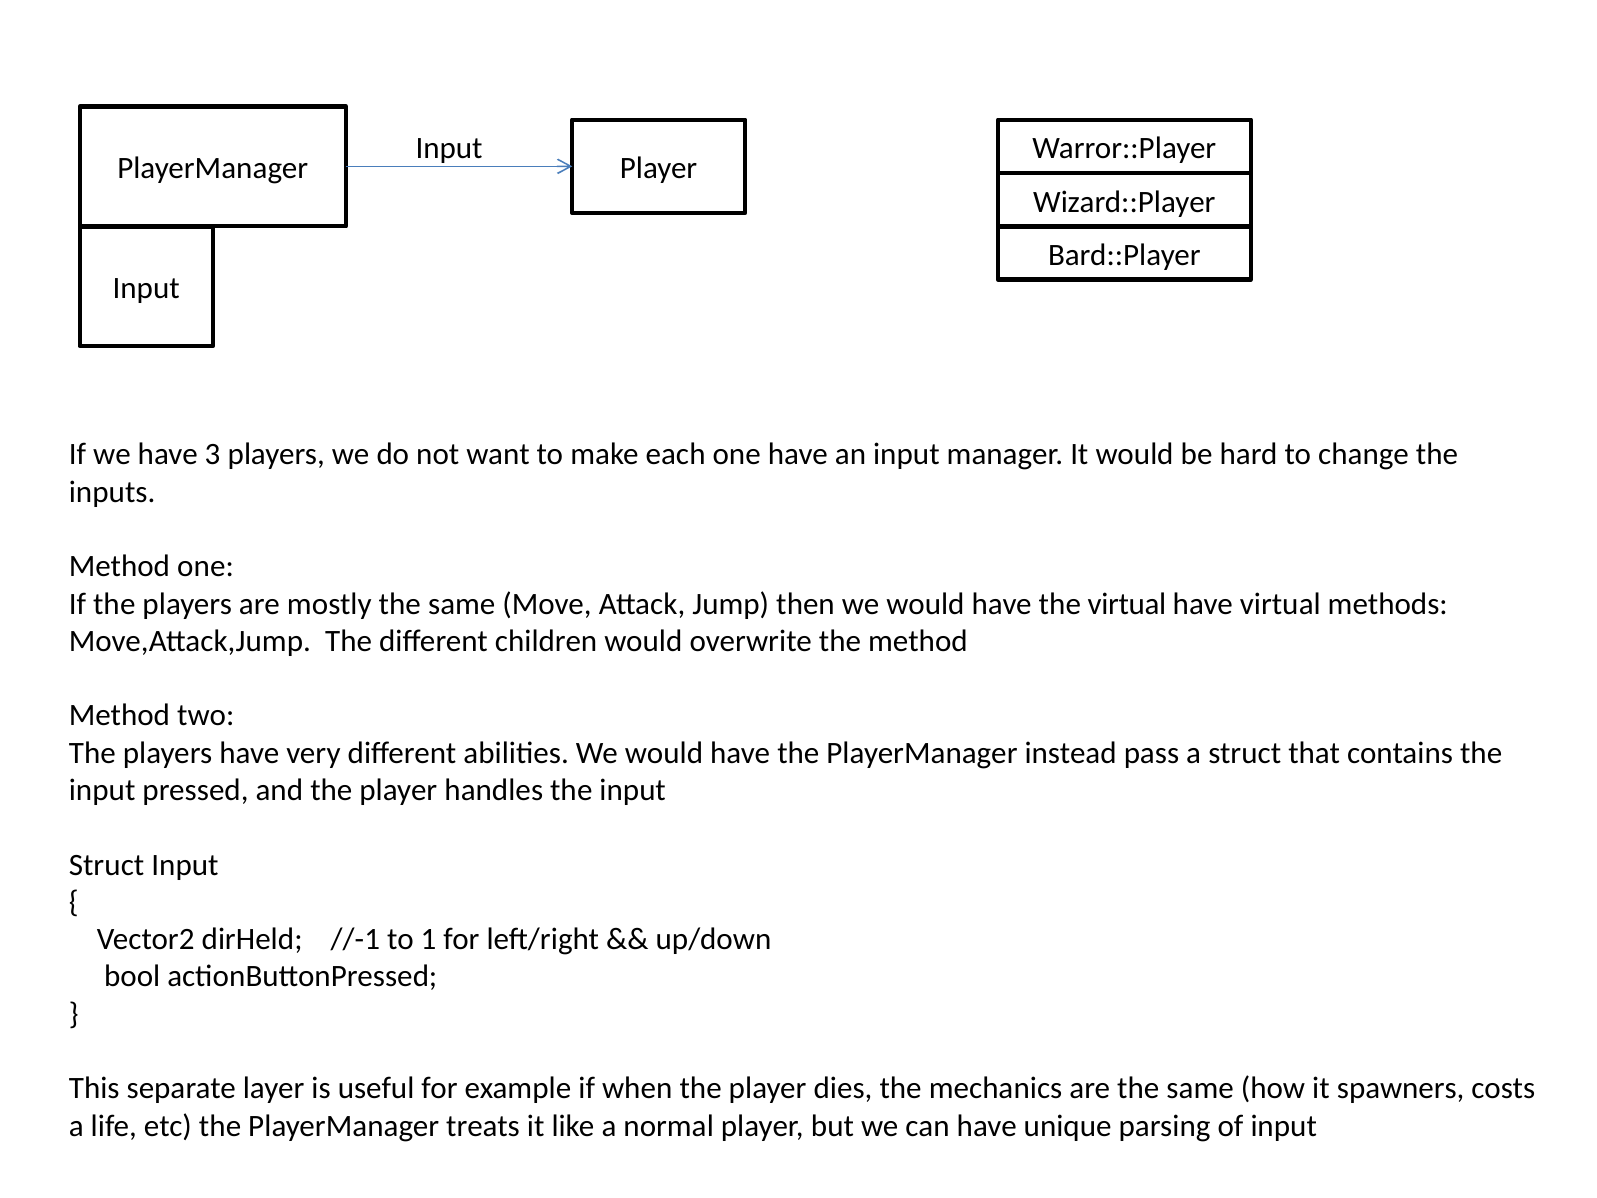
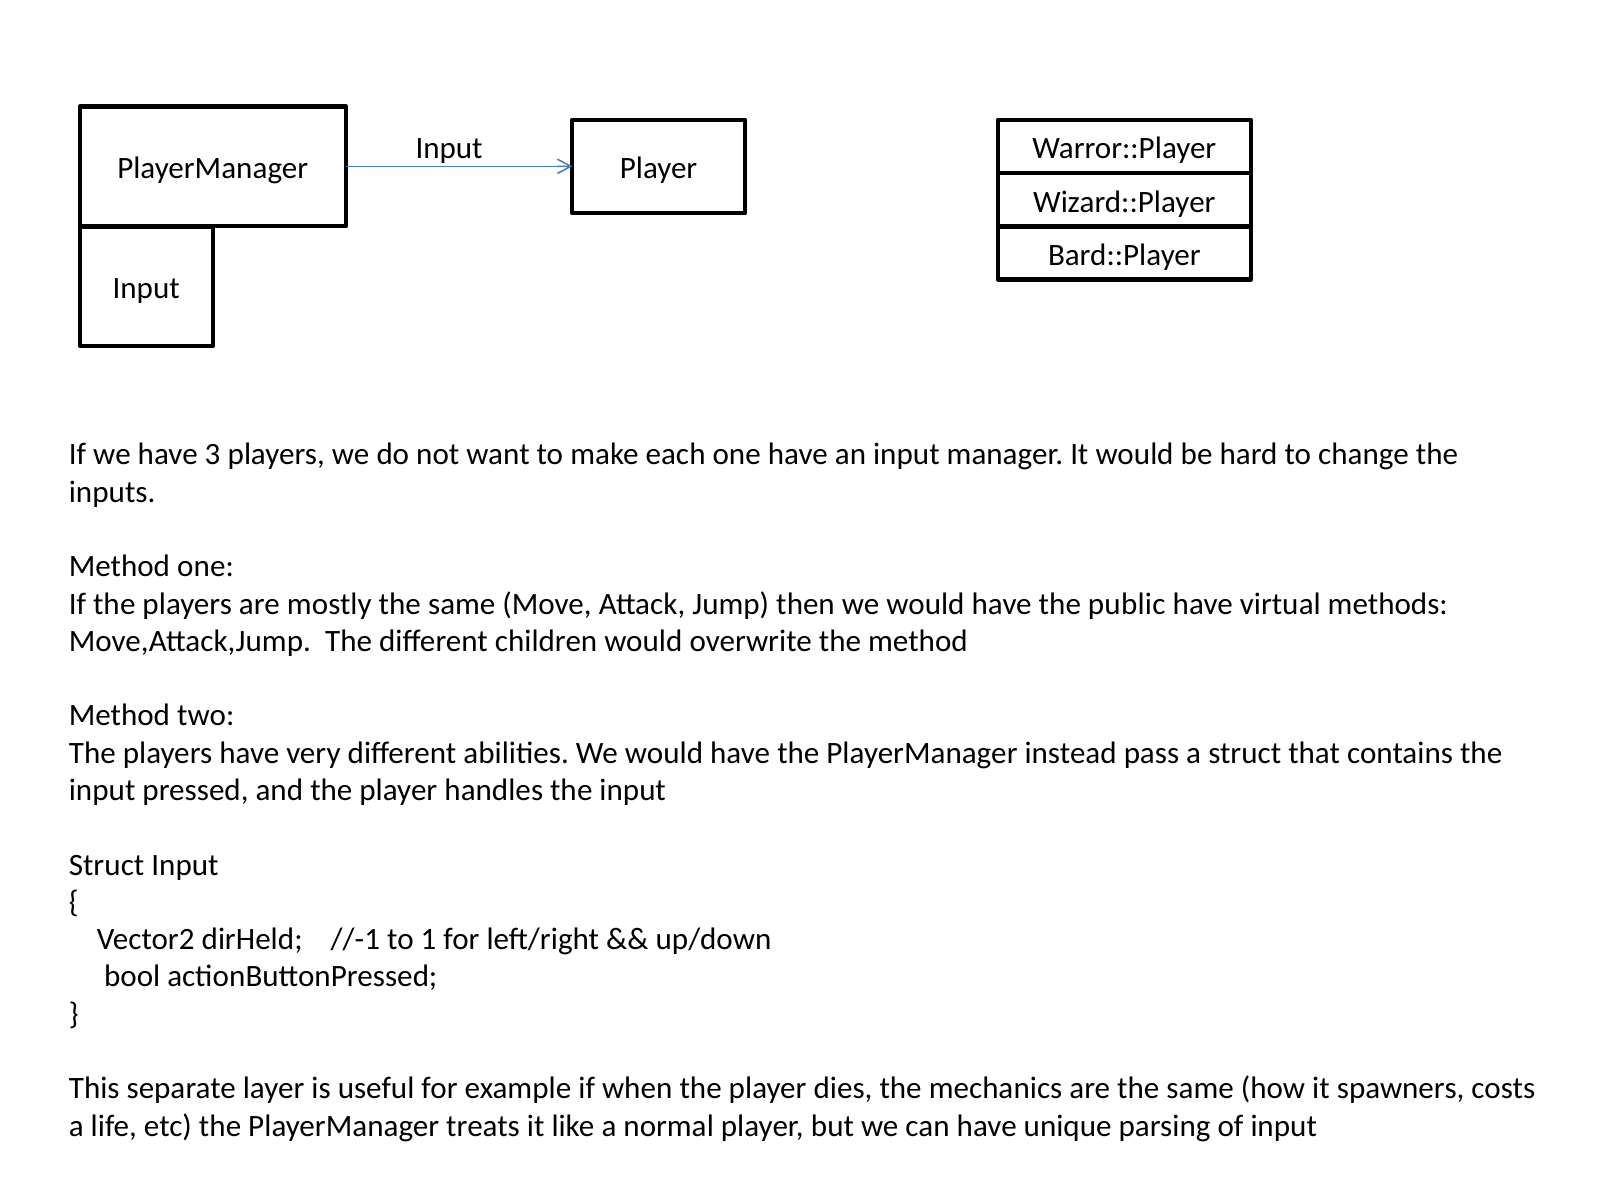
the virtual: virtual -> public
